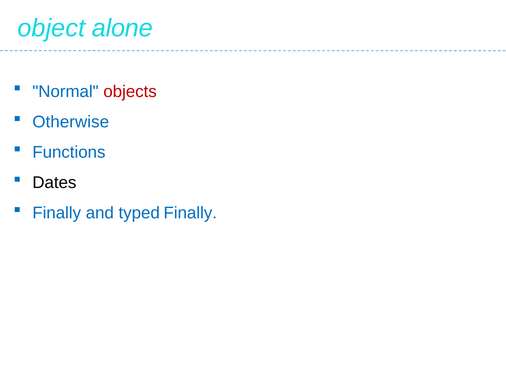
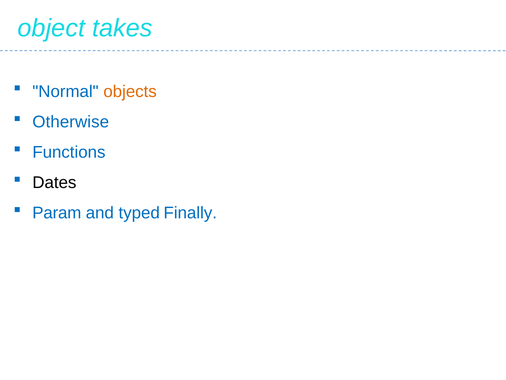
alone: alone -> takes
objects colour: red -> orange
Finally at (57, 213): Finally -> Param
